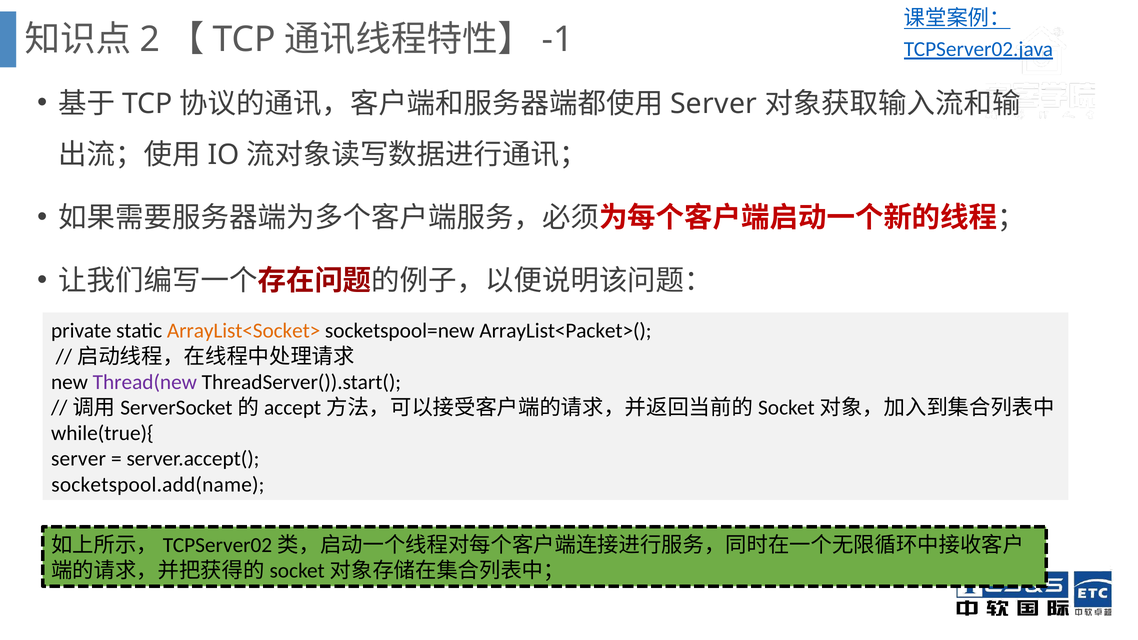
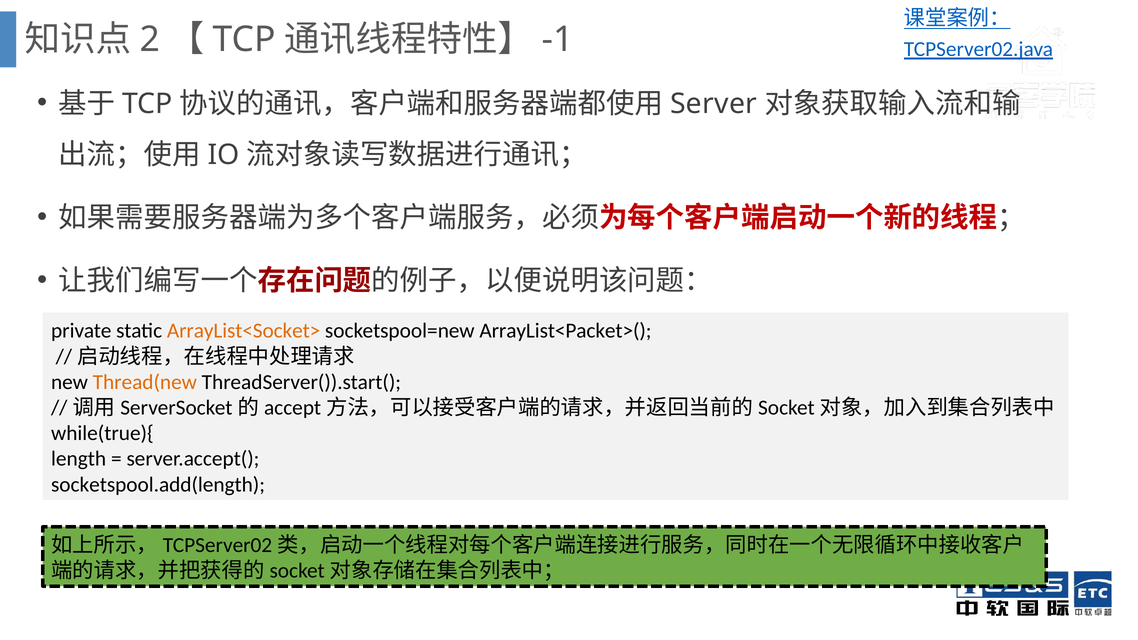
Thread(new colour: purple -> orange
server at (79, 459): server -> length
socketspool.add(name: socketspool.add(name -> socketspool.add(length
